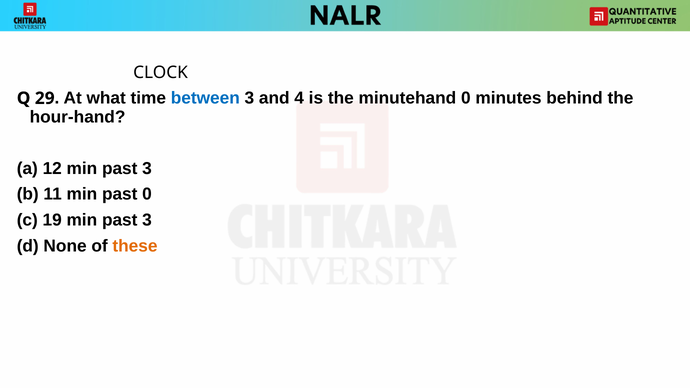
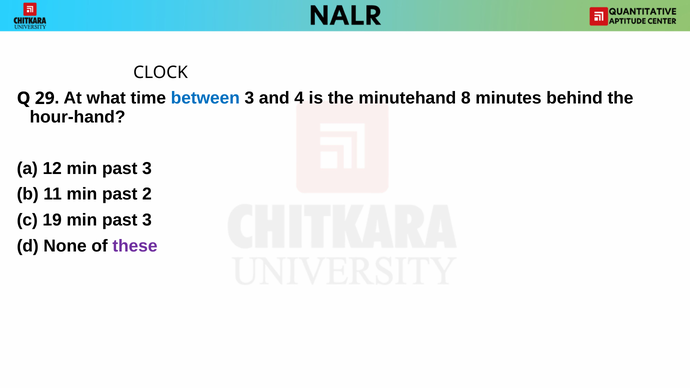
minutehand 0: 0 -> 8
past 0: 0 -> 2
these colour: orange -> purple
